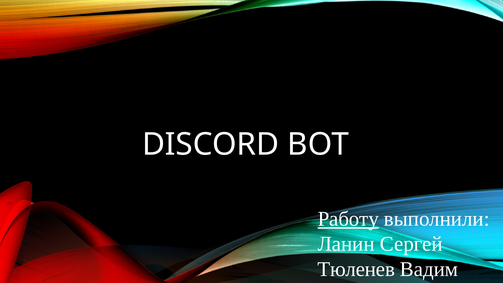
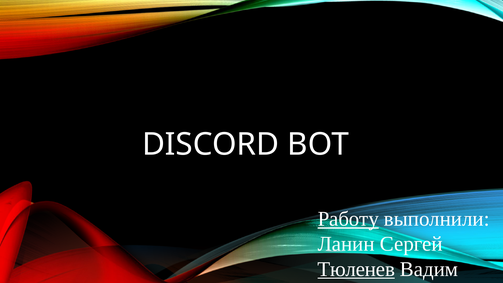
Тюленев underline: none -> present
